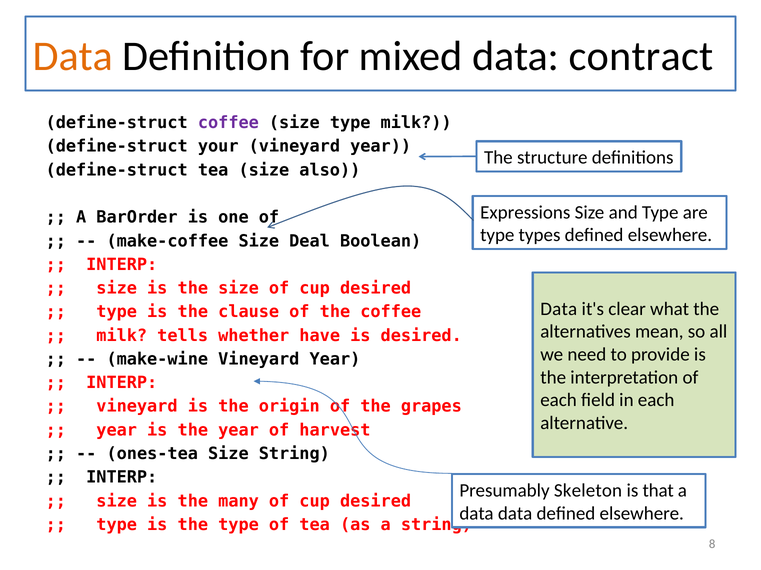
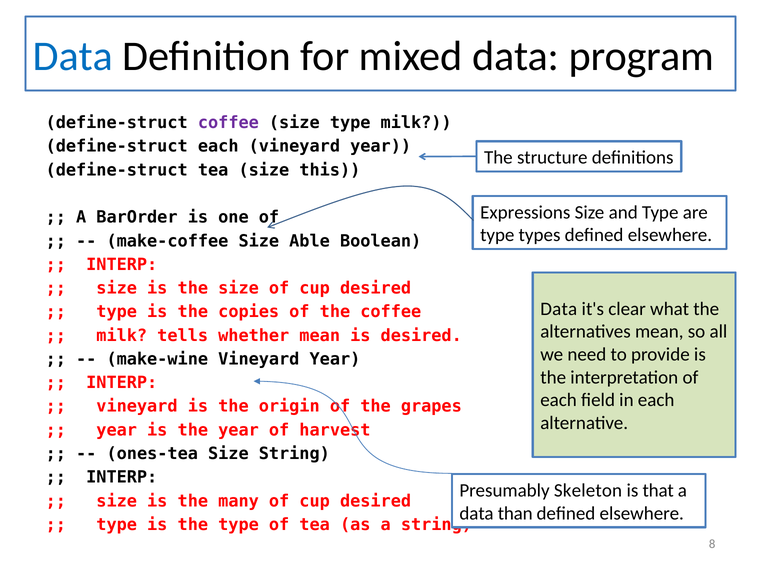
Data at (73, 56) colour: orange -> blue
contract: contract -> program
define-struct your: your -> each
also: also -> this
Deal: Deal -> Able
clause: clause -> copies
whether have: have -> mean
data data: data -> than
